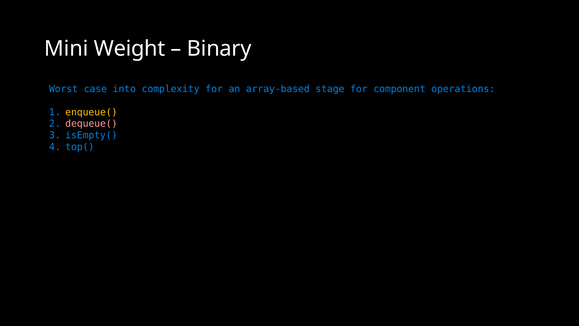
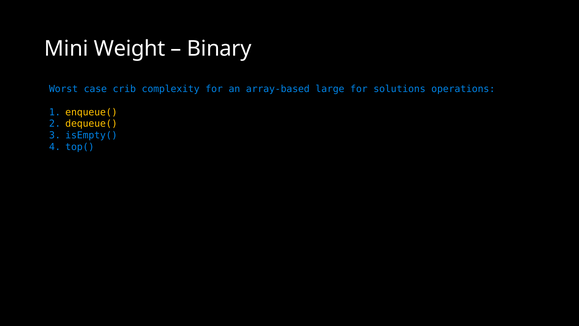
into: into -> crib
stage: stage -> large
component: component -> solutions
dequeue( colour: pink -> yellow
